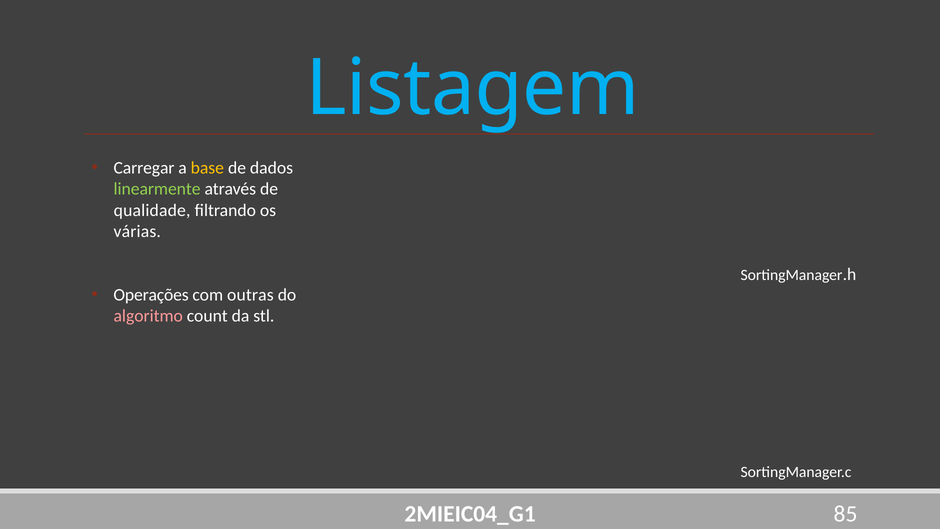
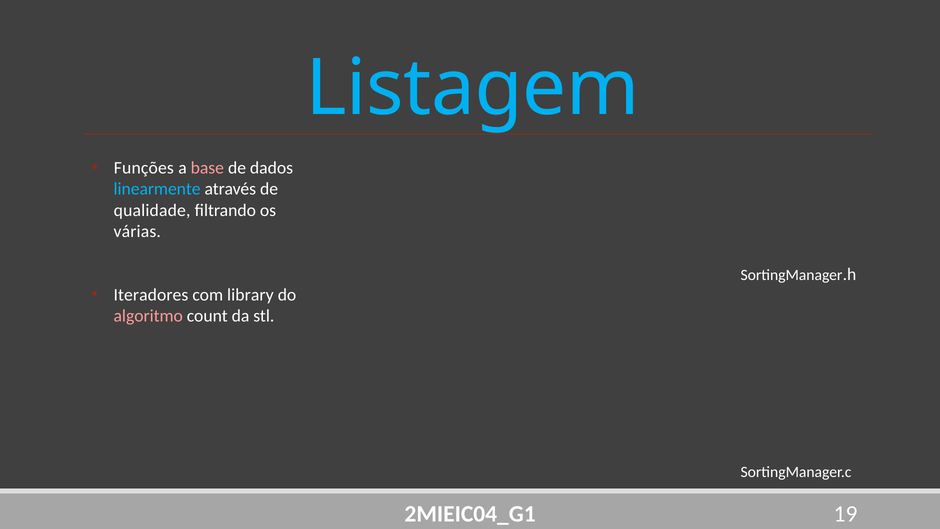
Carregar: Carregar -> Funções
base colour: yellow -> pink
linearmente colour: light green -> light blue
Operações: Operações -> Iteradores
outras: outras -> library
85: 85 -> 19
